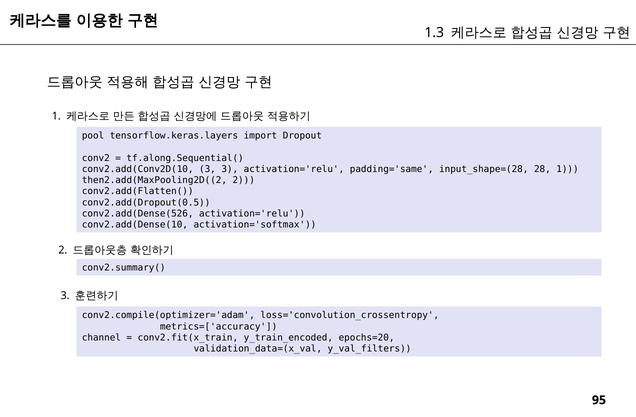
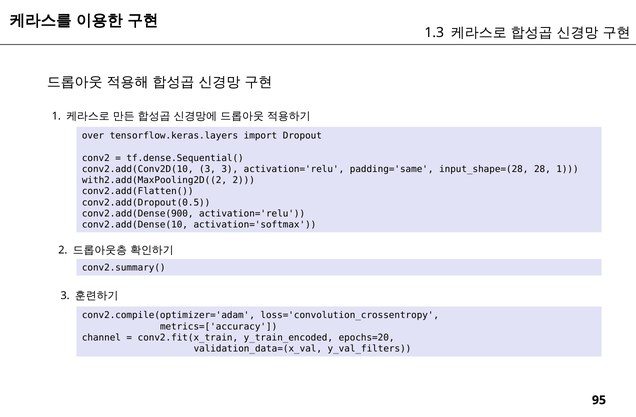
pool: pool -> over
tf.along.Sequential(: tf.along.Sequential( -> tf.dense.Sequential(
then2.add(MaxPooling2D((2: then2.add(MaxPooling2D((2 -> with2.add(MaxPooling2D((2
conv2.add(Dense(526: conv2.add(Dense(526 -> conv2.add(Dense(900
